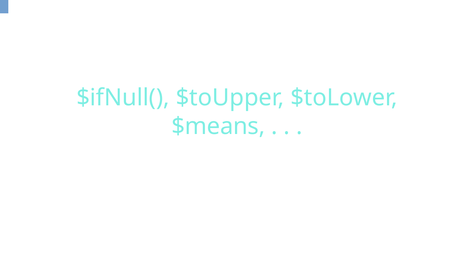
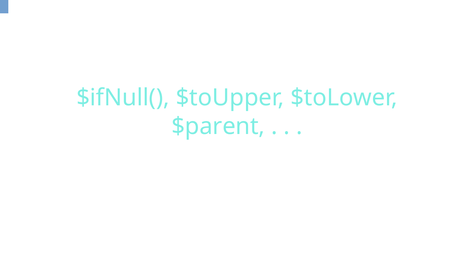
$means: $means -> $parent
